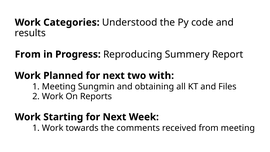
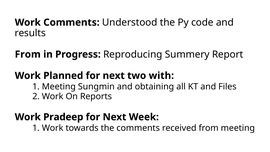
Work Categories: Categories -> Comments
Starting: Starting -> Pradeep
